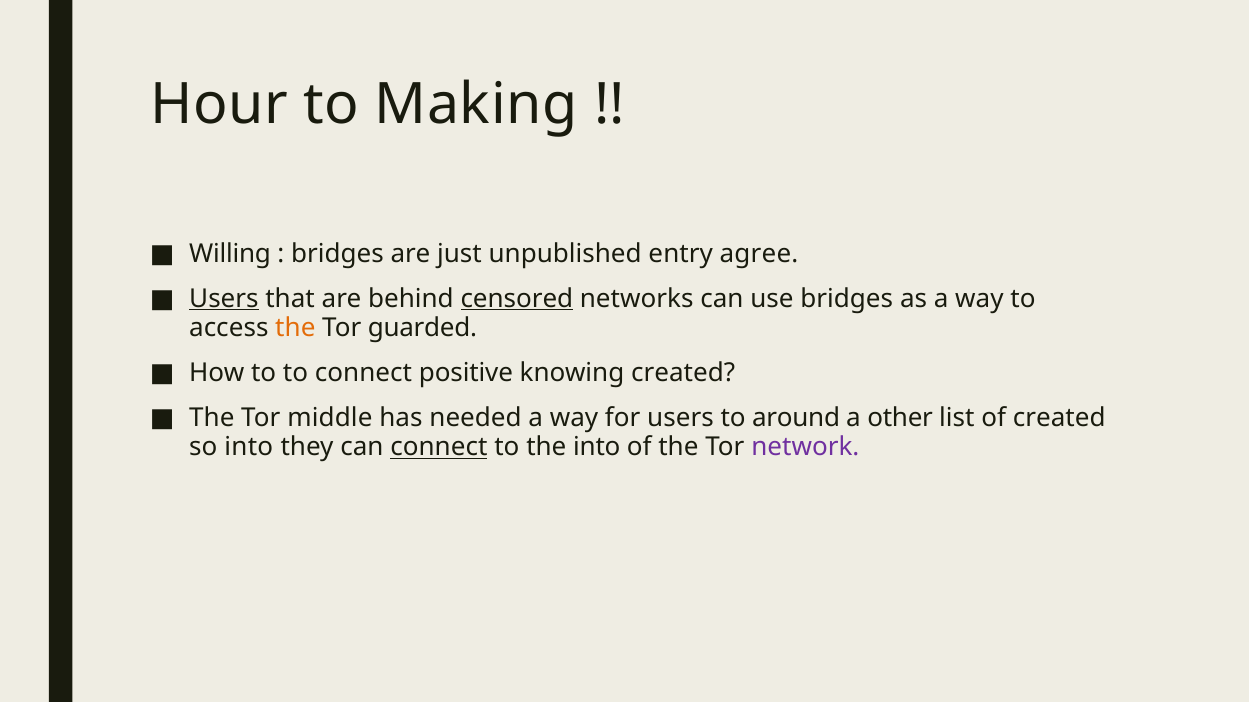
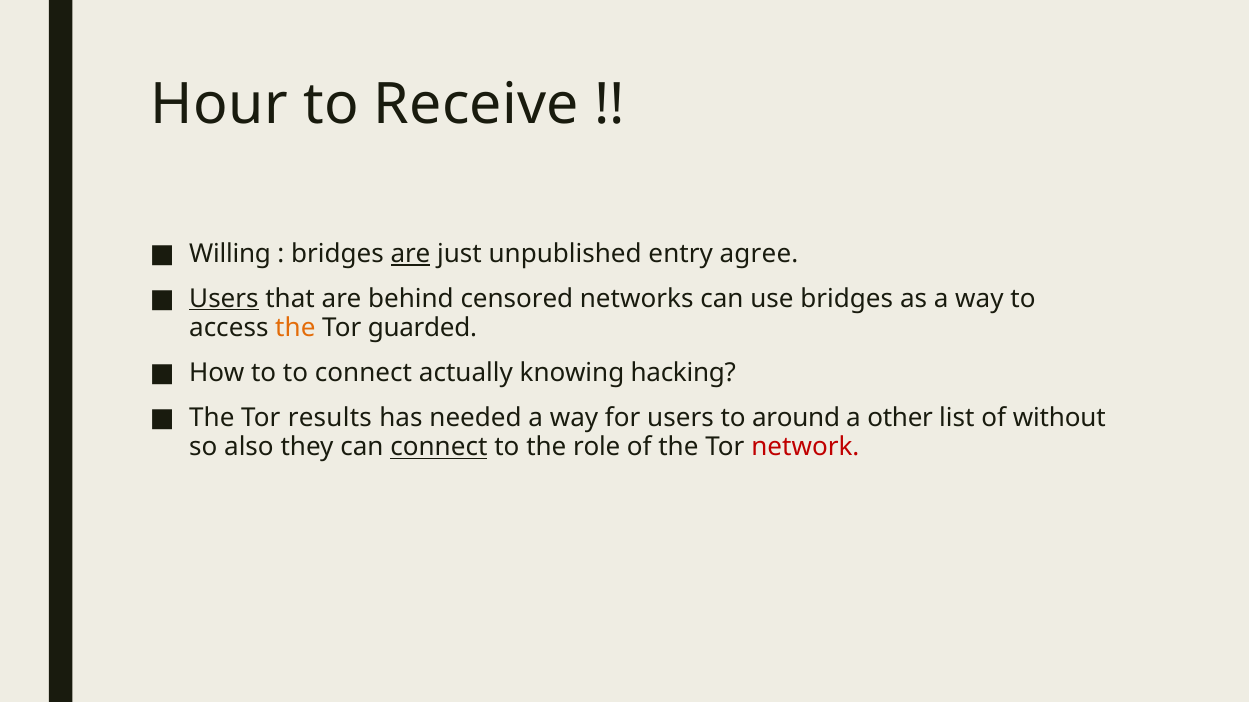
Making: Making -> Receive
are at (411, 254) underline: none -> present
censored underline: present -> none
positive: positive -> actually
knowing created: created -> hacking
middle: middle -> results
of created: created -> without
so into: into -> also
the into: into -> role
network colour: purple -> red
